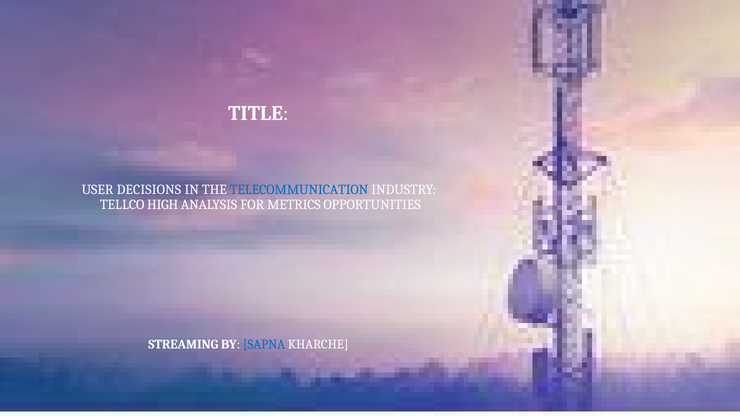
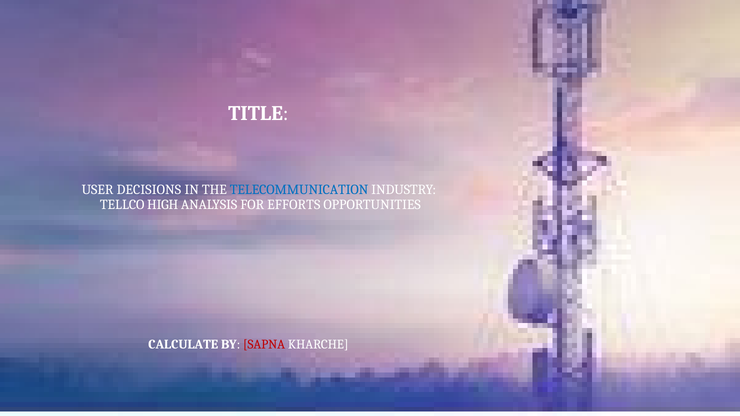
METRICS: METRICS -> EFFORTS
STREAMING: STREAMING -> CALCULATE
SAPNA colour: blue -> red
